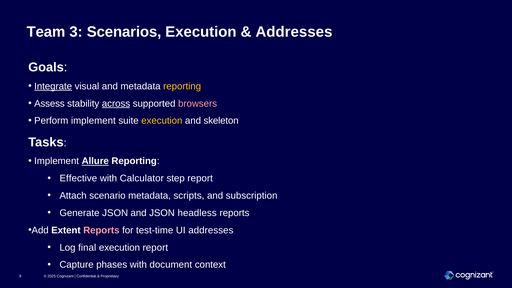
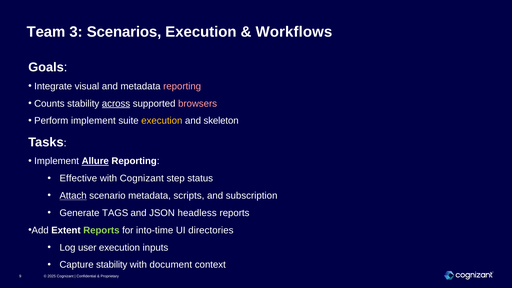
Addresses at (294, 32): Addresses -> Workflows
Integrate underline: present -> none
reporting at (182, 86) colour: yellow -> pink
Assess: Assess -> Counts
with Calculator: Calculator -> Cognizant
step report: report -> status
Attach underline: none -> present
Generate JSON: JSON -> TAGS
Reports at (101, 230) colour: pink -> light green
test-time: test-time -> into-time
UI addresses: addresses -> directories
final: final -> user
execution report: report -> inputs
Capture phases: phases -> stability
